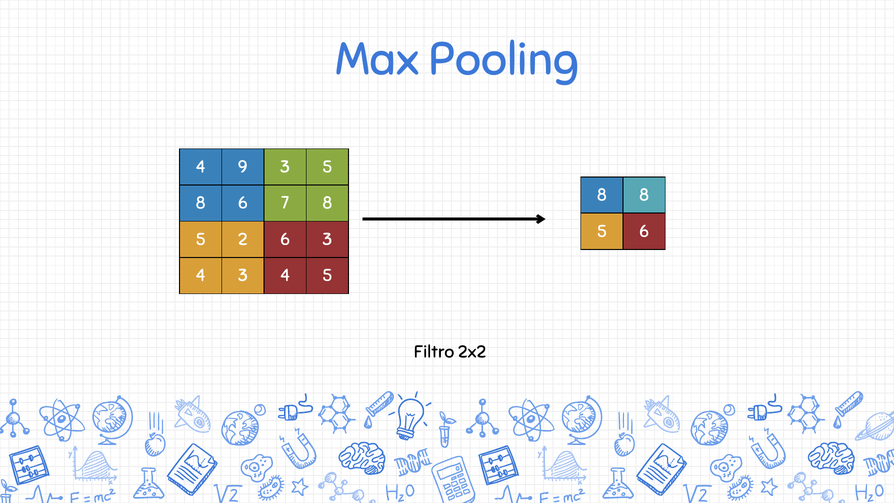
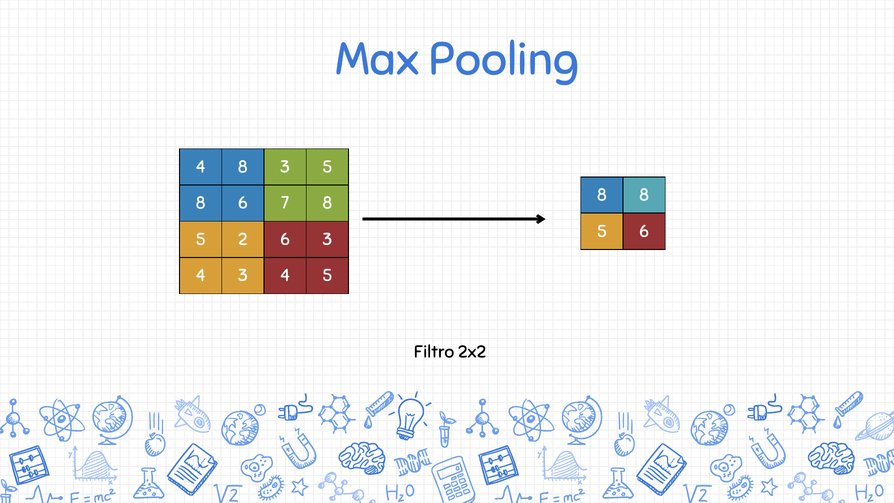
4 9: 9 -> 8
